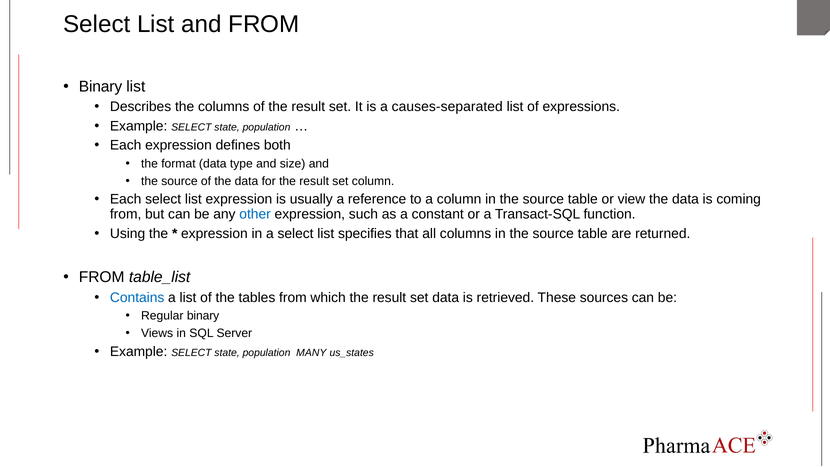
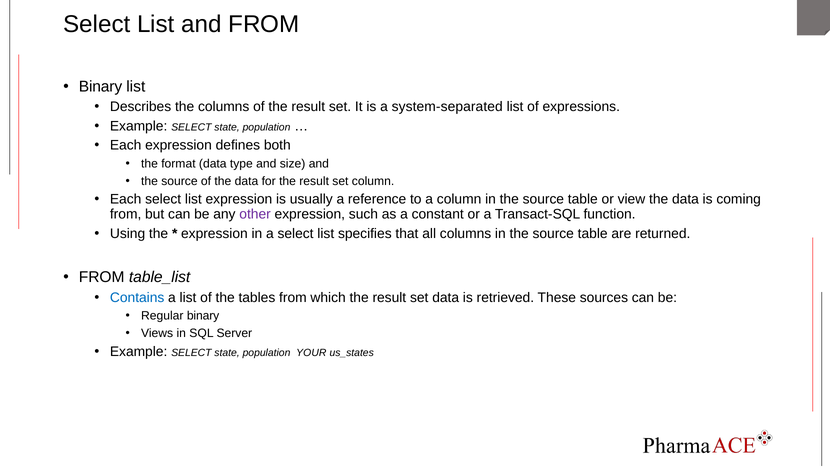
causes-separated: causes-separated -> system-separated
other colour: blue -> purple
MANY: MANY -> YOUR
